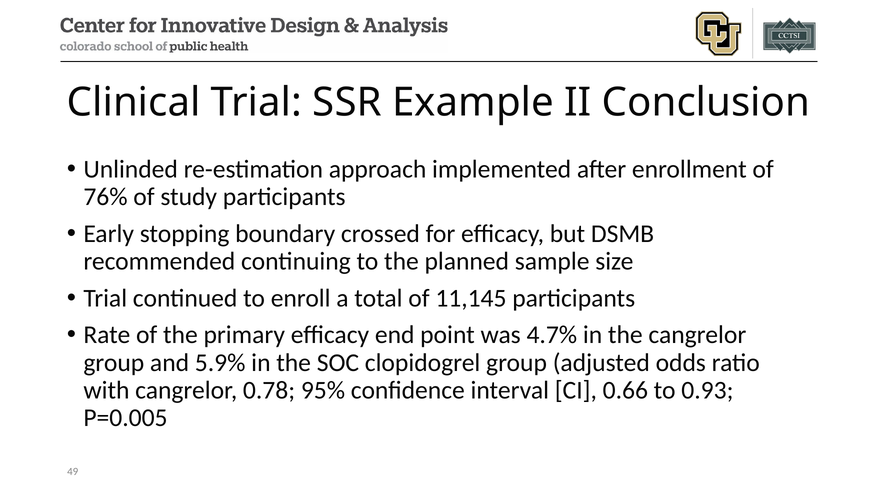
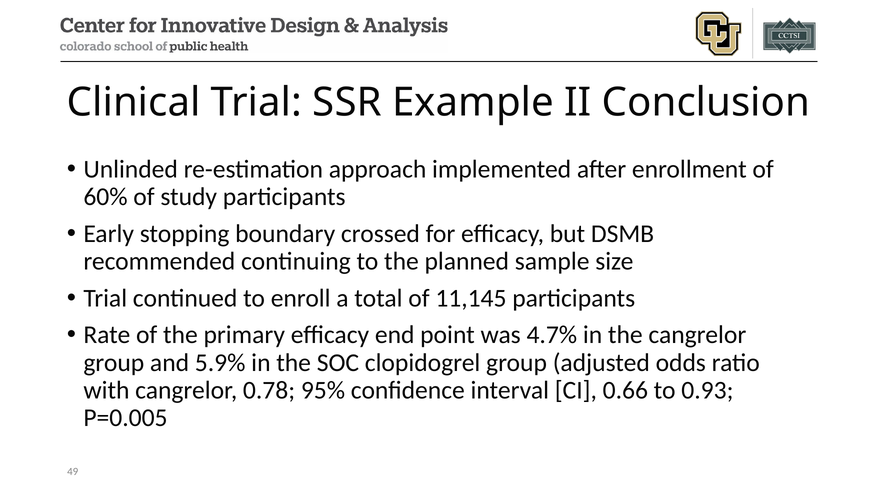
76%: 76% -> 60%
